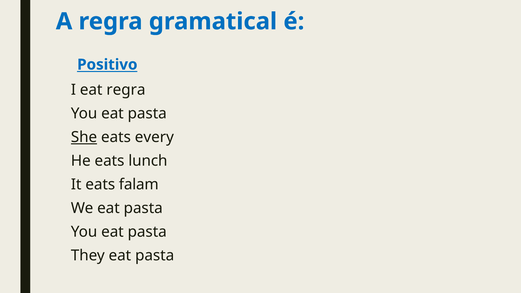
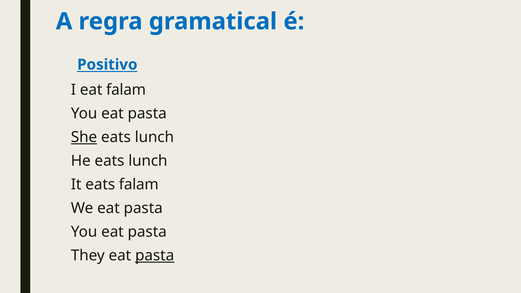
eat regra: regra -> falam
every at (154, 137): every -> lunch
pasta at (155, 256) underline: none -> present
